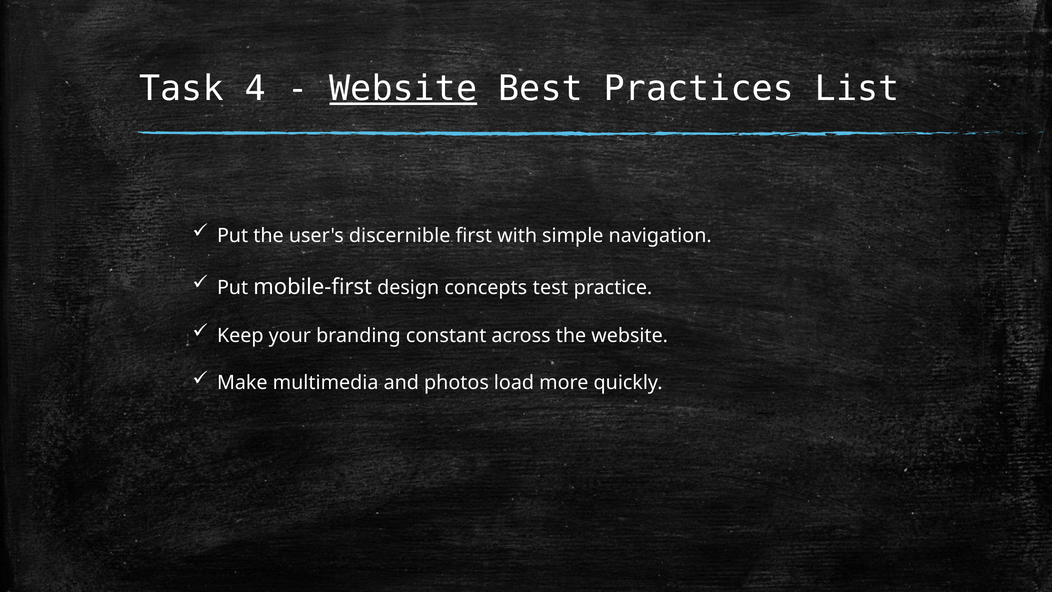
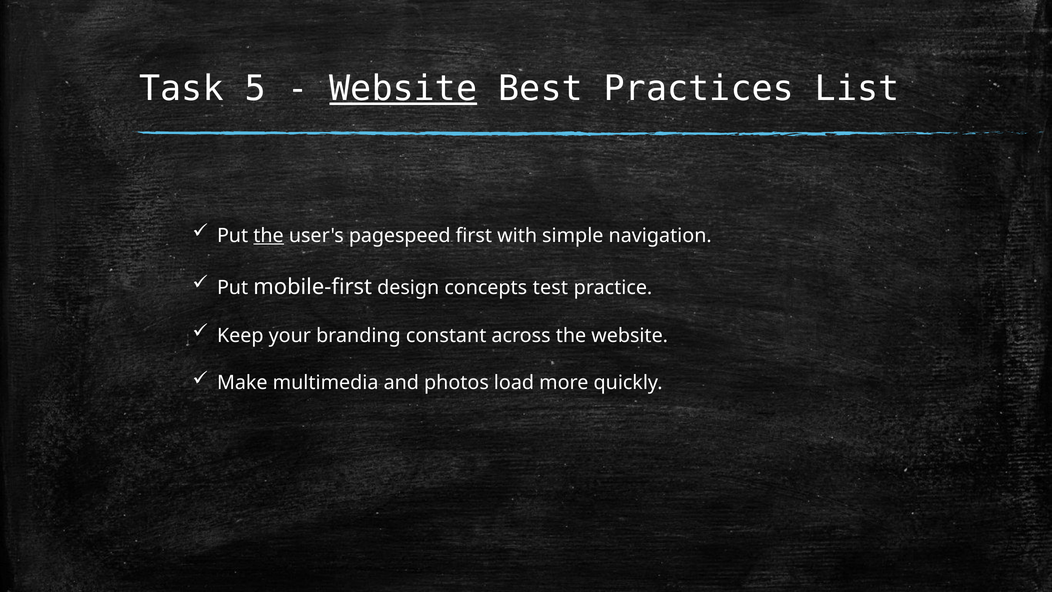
4: 4 -> 5
the at (269, 235) underline: none -> present
discernible: discernible -> pagespeed
